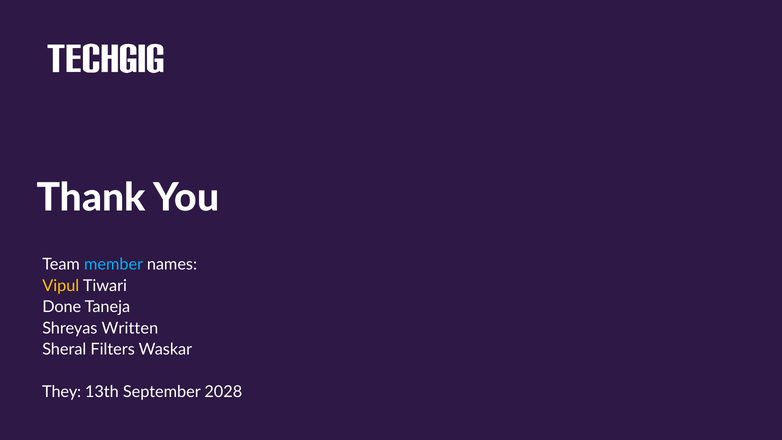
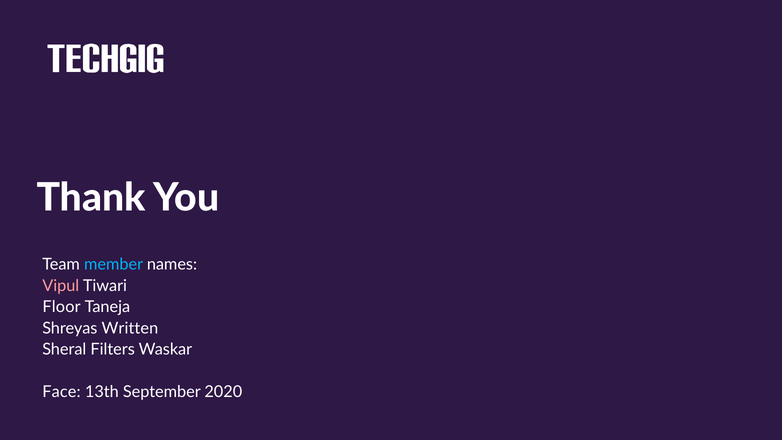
Vipul colour: yellow -> pink
Done: Done -> Floor
They: They -> Face
2028: 2028 -> 2020
